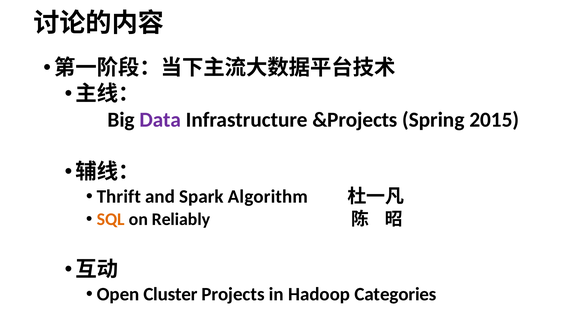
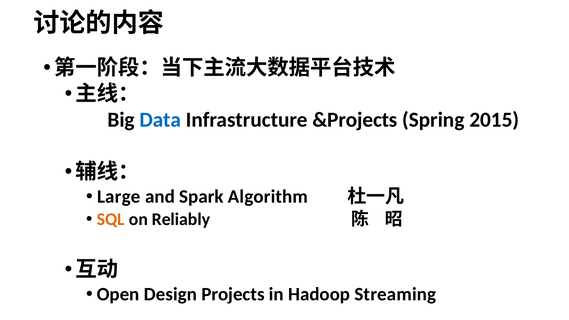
Data colour: purple -> blue
Thrift: Thrift -> Large
Cluster: Cluster -> Design
Categories: Categories -> Streaming
